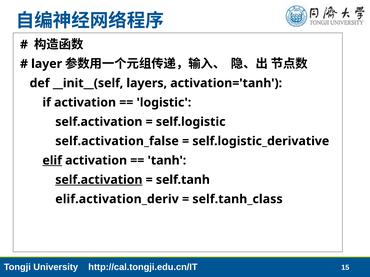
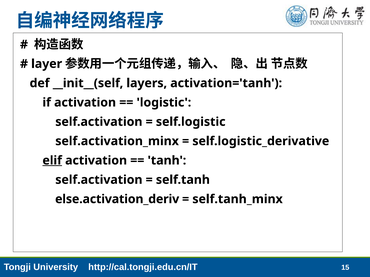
self.activation_false: self.activation_false -> self.activation_minx
self.activation at (99, 180) underline: present -> none
elif.activation_deriv: elif.activation_deriv -> else.activation_deriv
self.tanh_class: self.tanh_class -> self.tanh_minx
